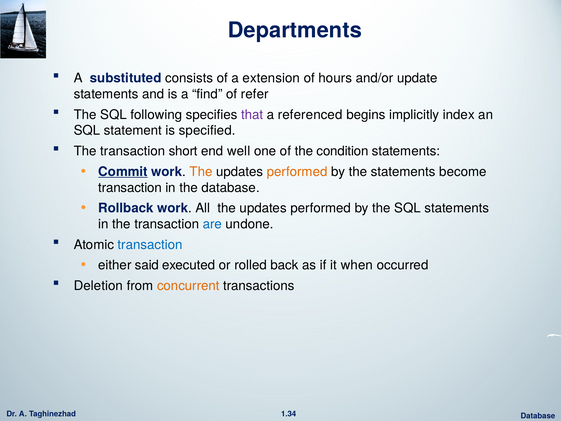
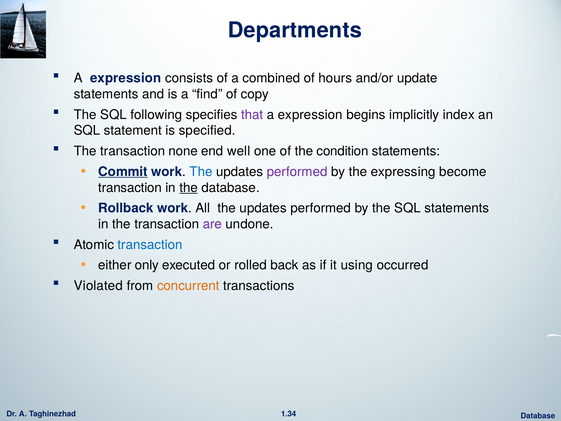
substituted at (126, 78): substituted -> expression
extension: extension -> combined
refer: refer -> copy
referenced at (310, 115): referenced -> expression
short: short -> none
The at (201, 172) colour: orange -> blue
performed at (297, 172) colour: orange -> purple
the statements: statements -> expressing
the at (189, 188) underline: none -> present
are colour: blue -> purple
said: said -> only
when: when -> using
Deletion: Deletion -> Violated
